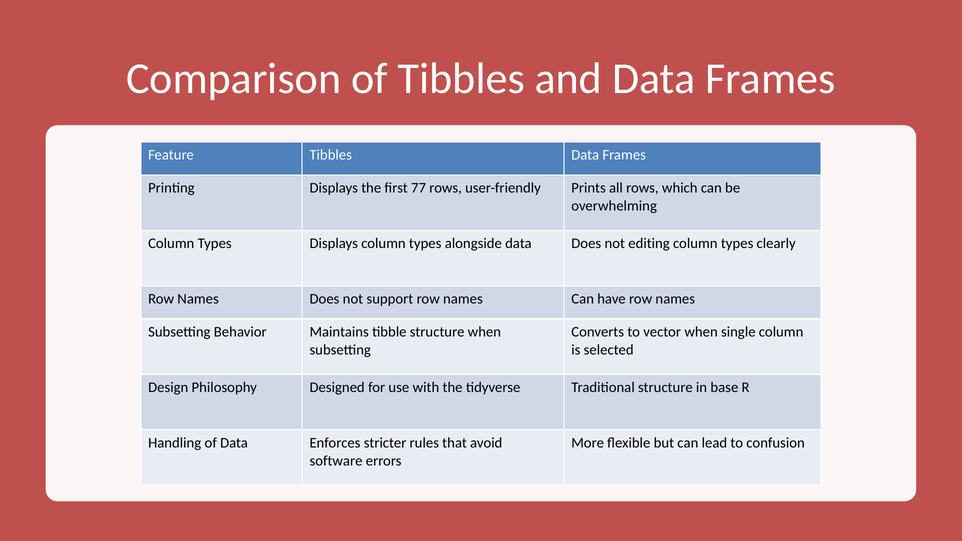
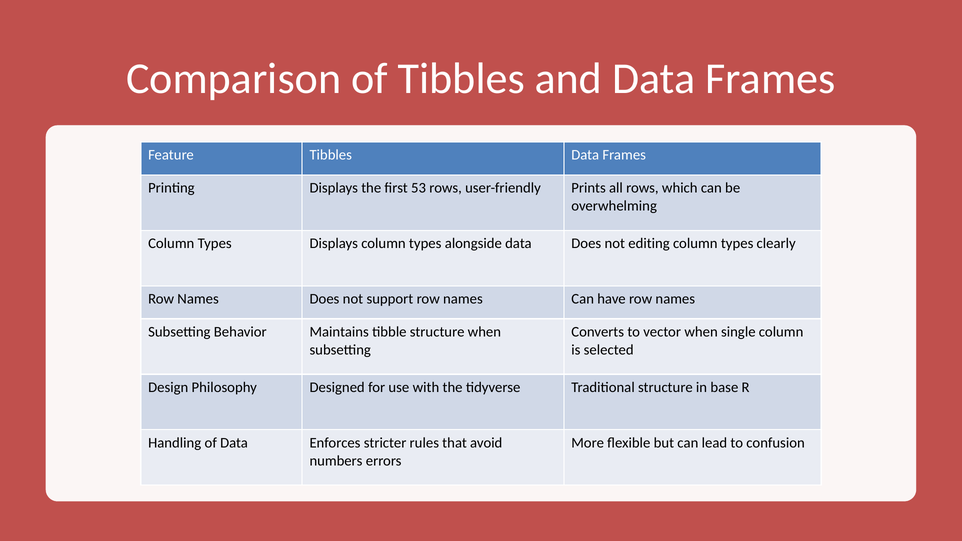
77: 77 -> 53
software: software -> numbers
